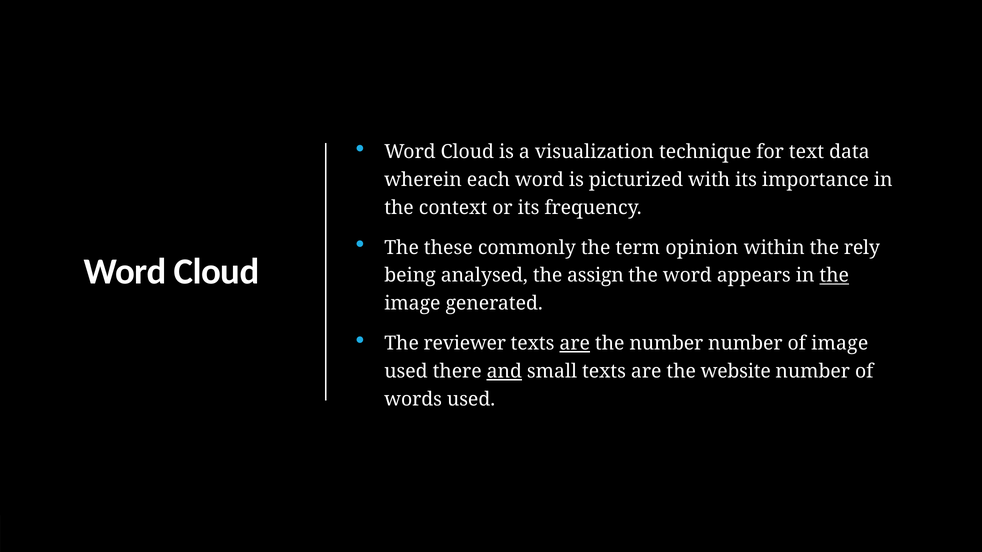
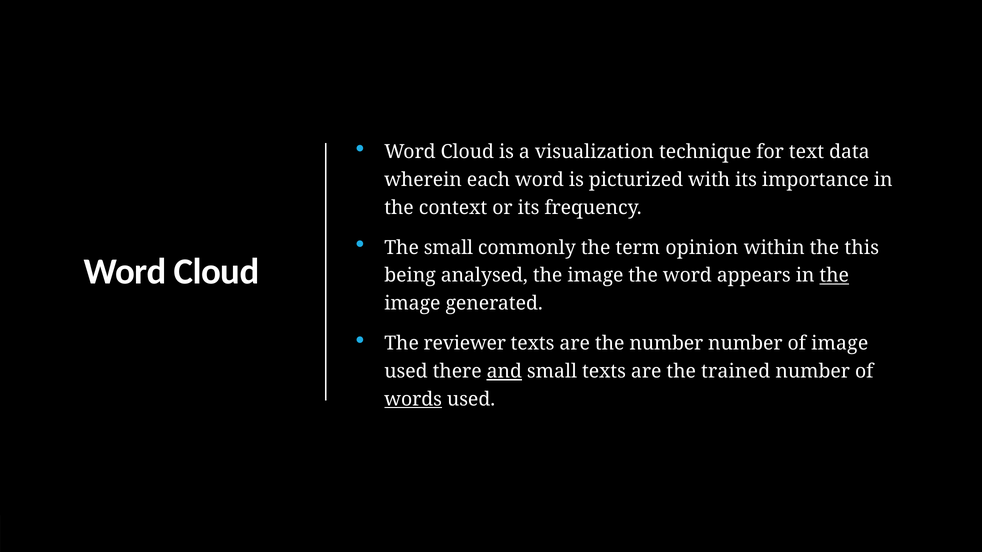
The these: these -> small
rely: rely -> this
analysed the assign: assign -> image
are at (575, 344) underline: present -> none
website: website -> trained
words underline: none -> present
